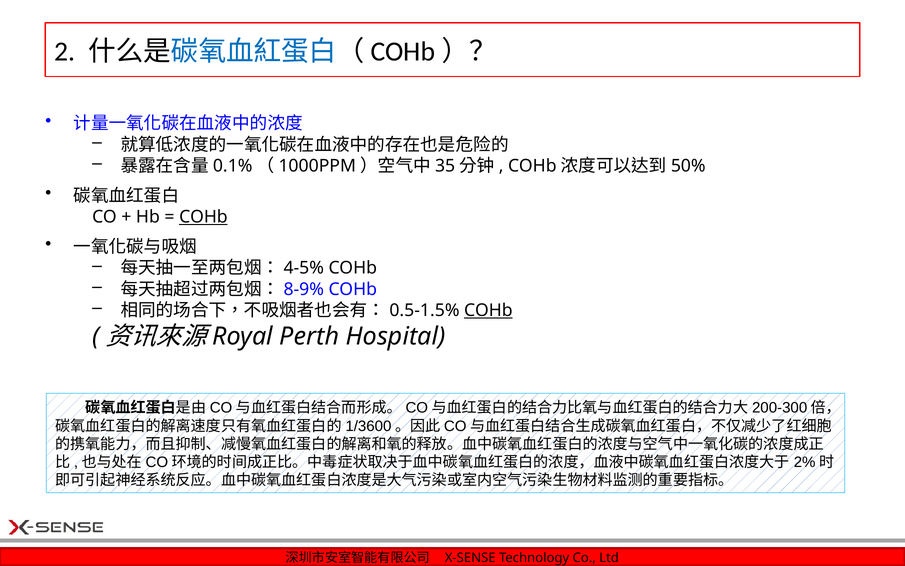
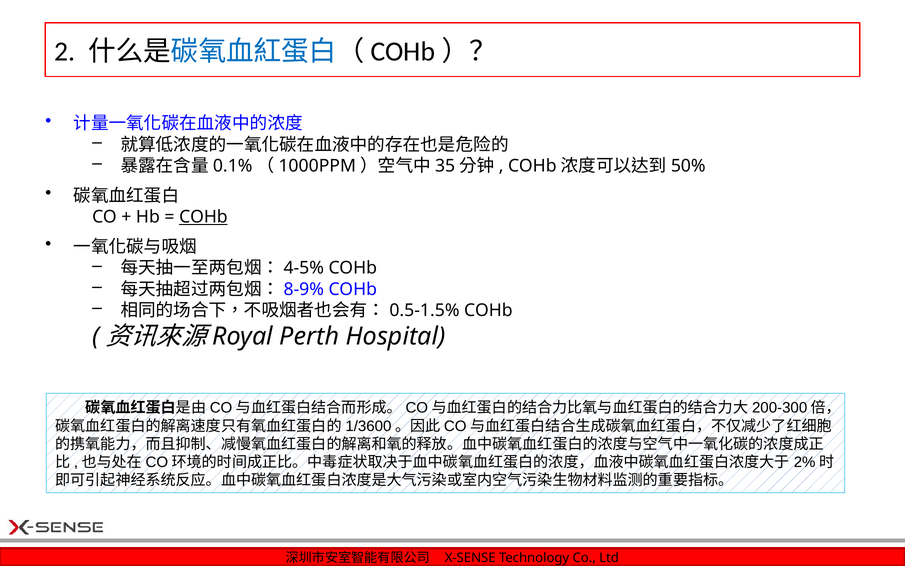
COHb at (488, 310) underline: present -> none
